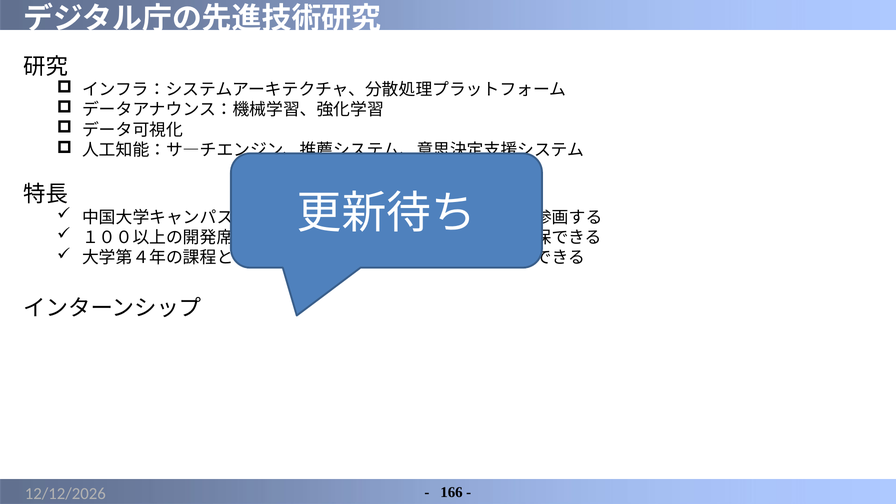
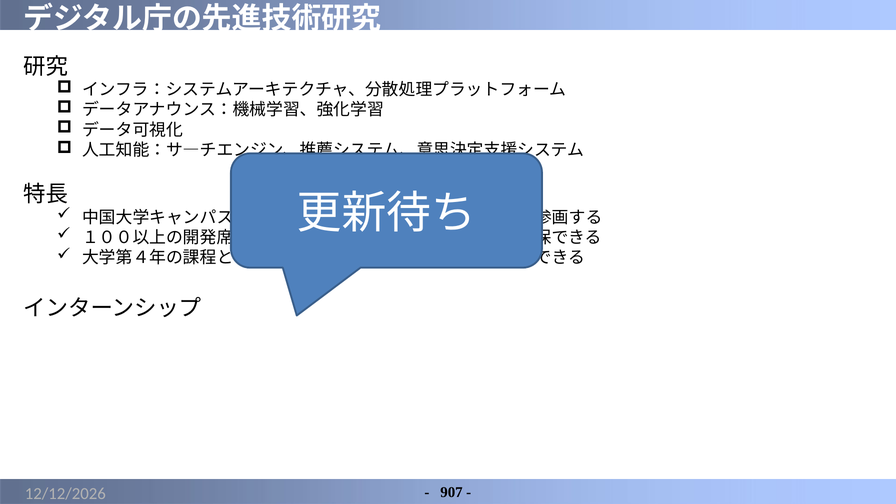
166: 166 -> 907
